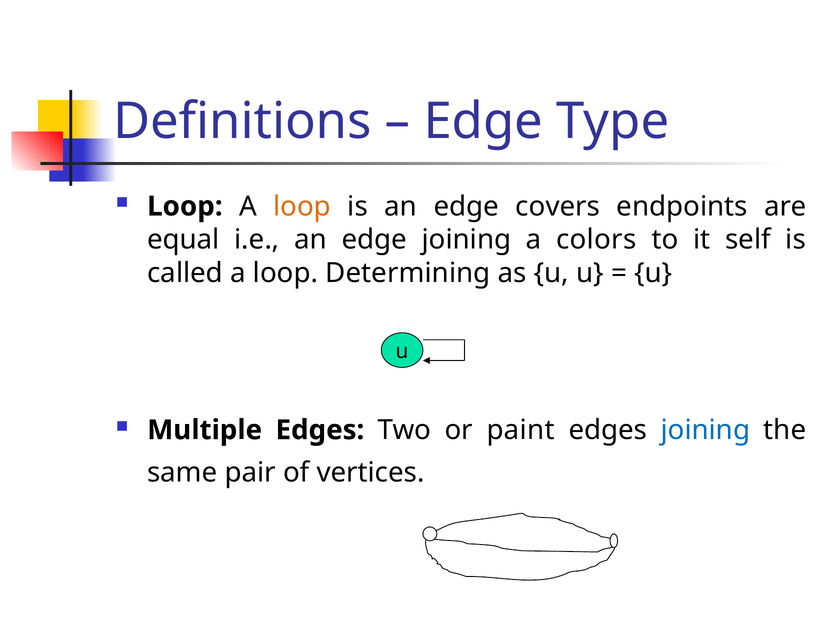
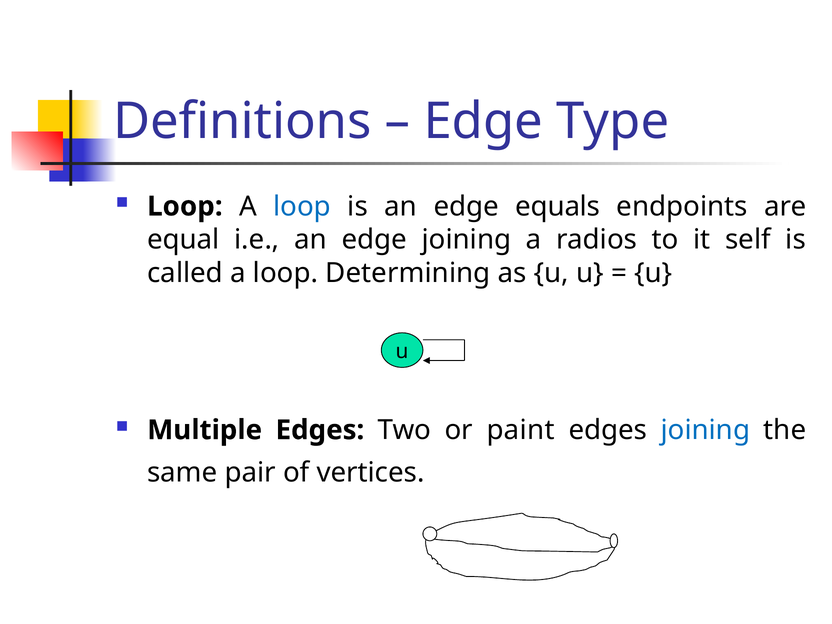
loop at (302, 206) colour: orange -> blue
covers: covers -> equals
colors: colors -> radios
